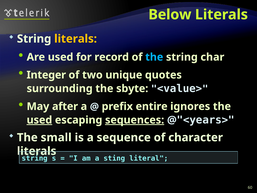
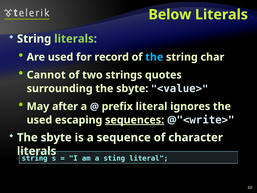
literals at (76, 39) colour: yellow -> light green
Integer: Integer -> Cannot
unique: unique -> strings
prefix entire: entire -> literal
used at (39, 120) underline: present -> none
<years>: <years> -> <write>
small at (56, 137): small -> sbyte
